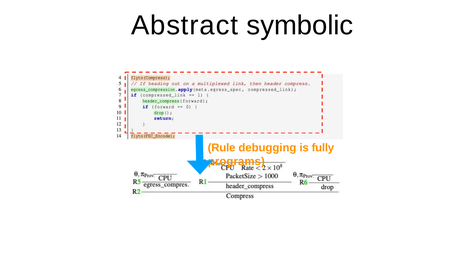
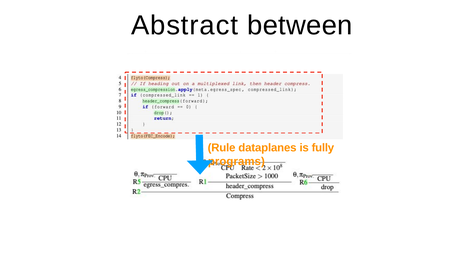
symbolic: symbolic -> between
debugging: debugging -> dataplanes
